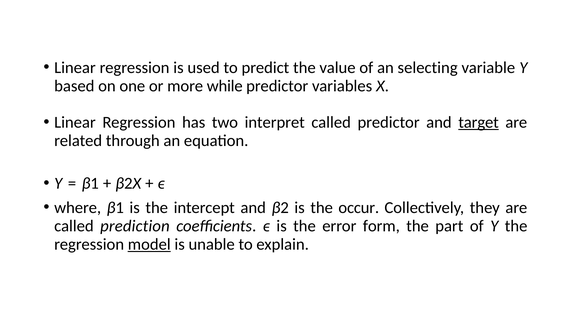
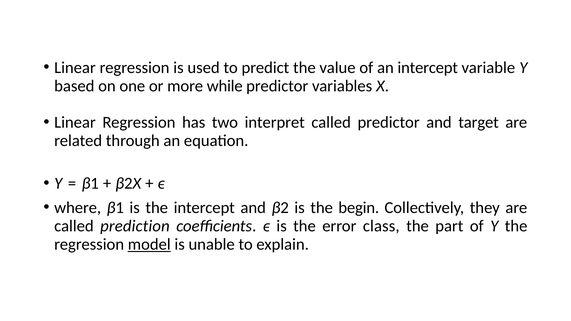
an selecting: selecting -> intercept
target underline: present -> none
occur: occur -> begin
form: form -> class
